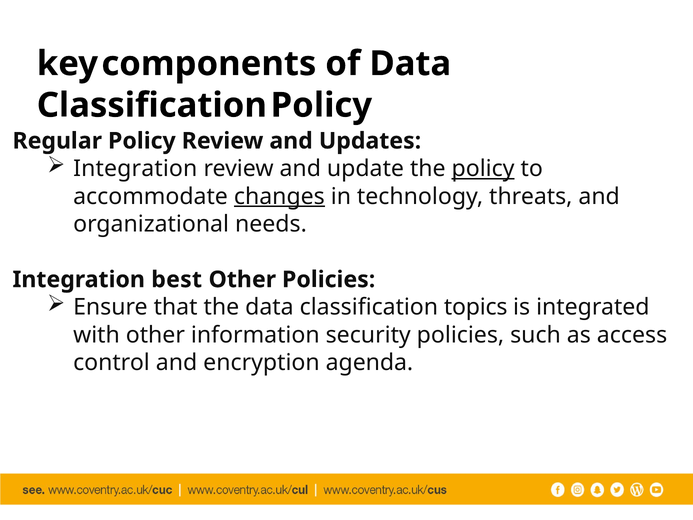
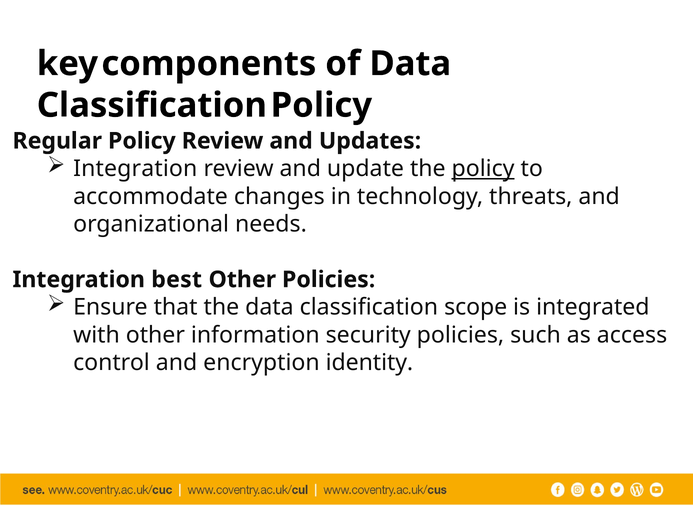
changes underline: present -> none
topics: topics -> scope
agenda: agenda -> identity
